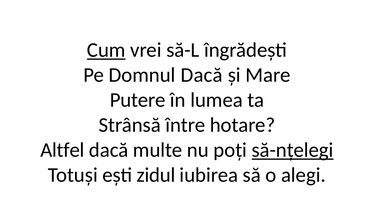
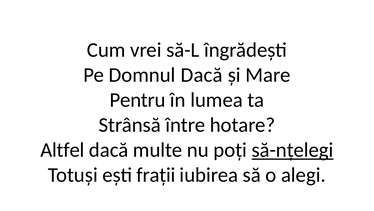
Cum underline: present -> none
Putere: Putere -> Pentru
zidul: zidul -> frații
